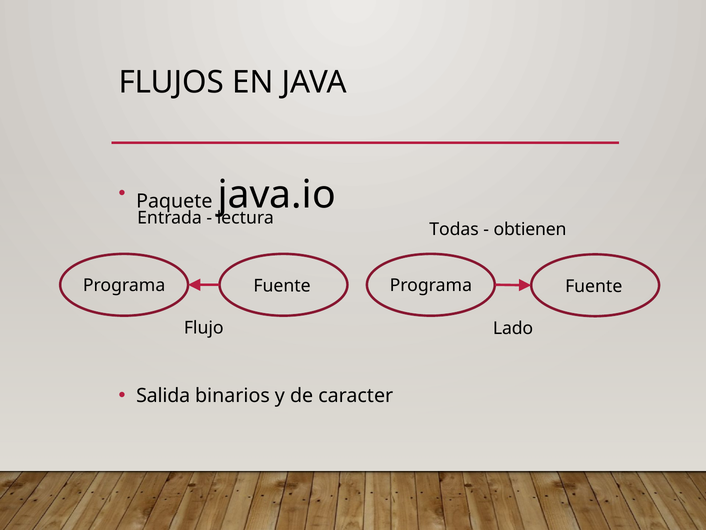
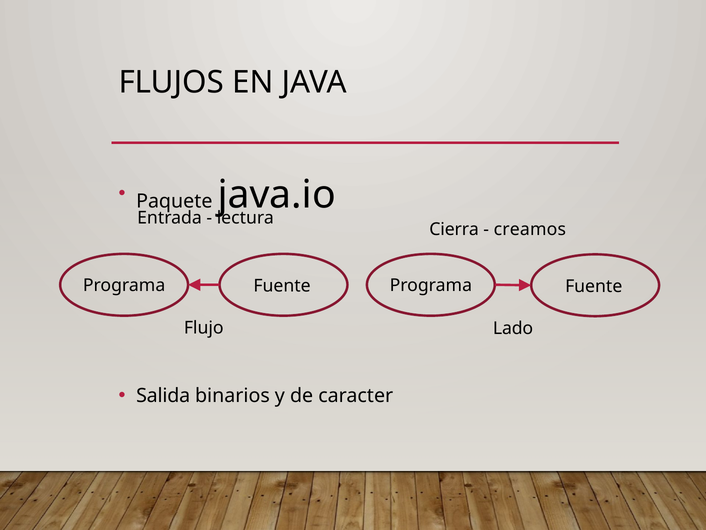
Todas: Todas -> Cierra
obtienen: obtienen -> creamos
